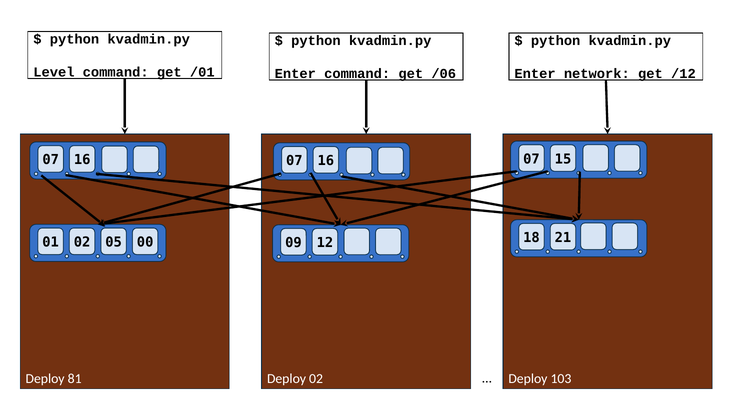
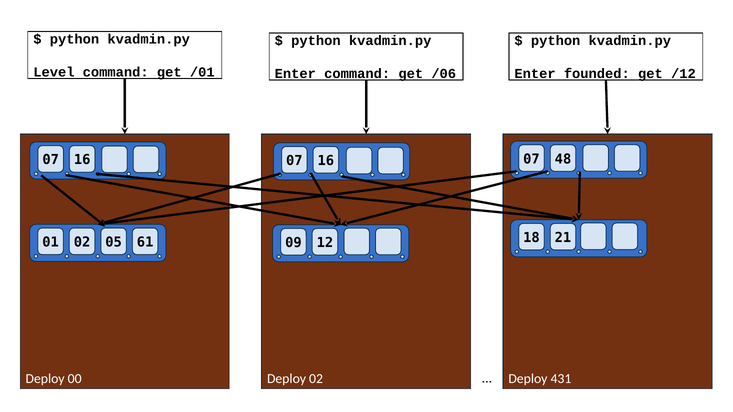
network: network -> founded
15: 15 -> 48
00: 00 -> 61
81: 81 -> 00
103: 103 -> 431
